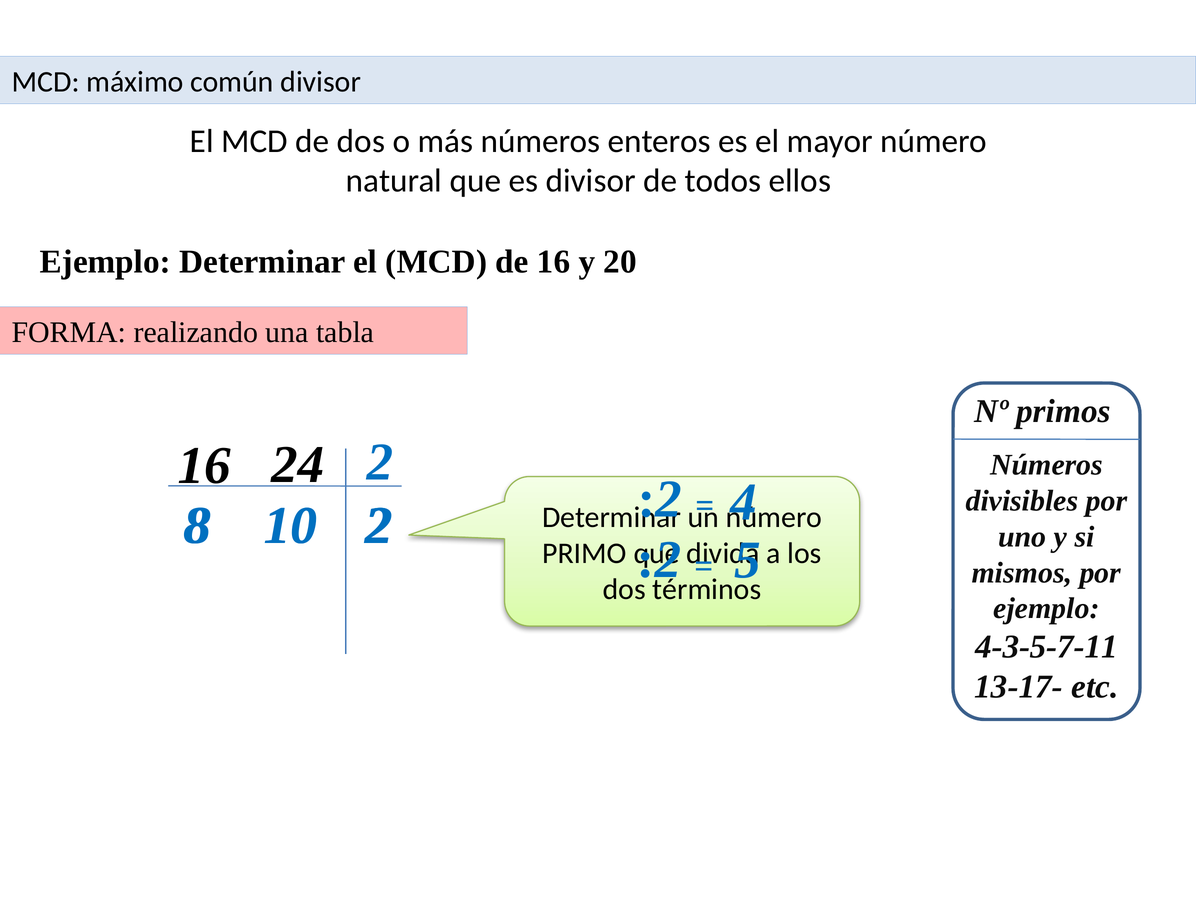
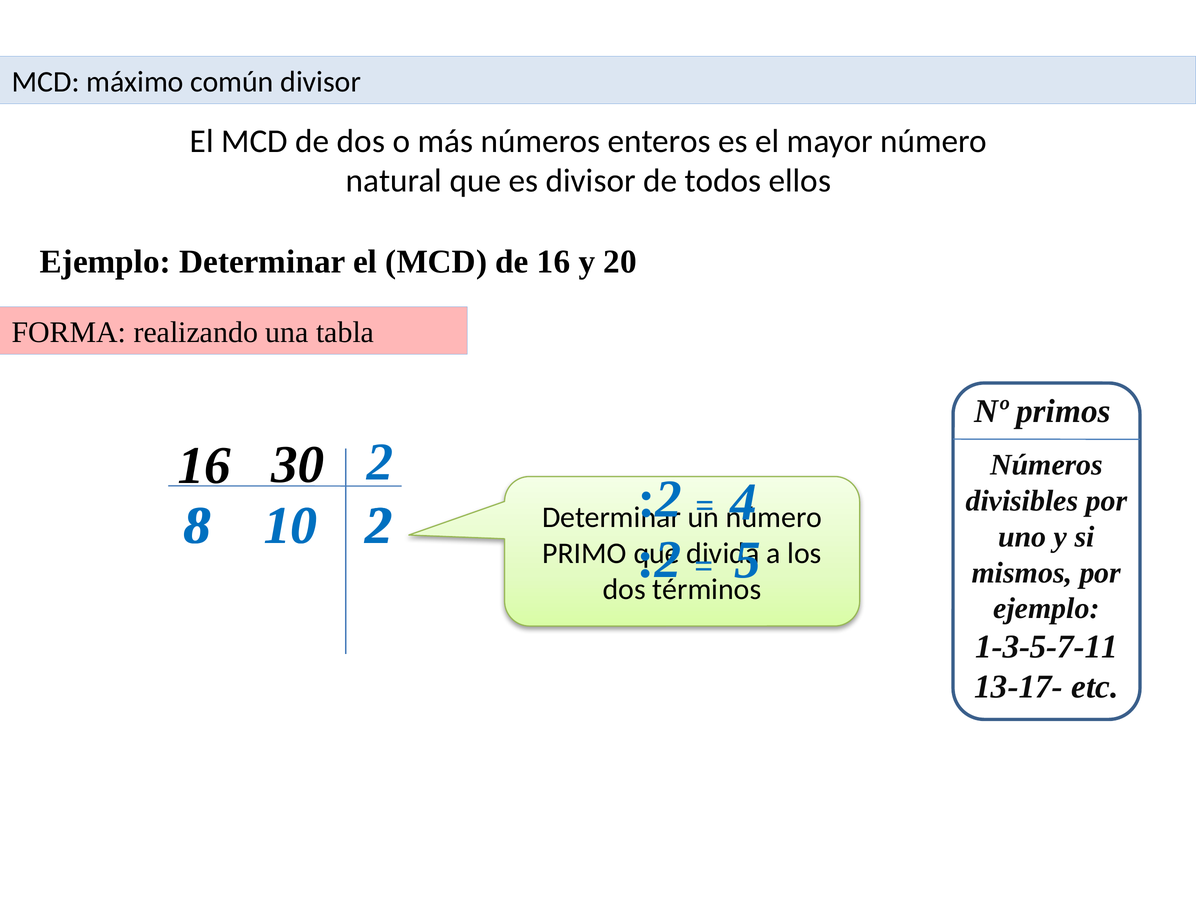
24: 24 -> 30
4-3-5-7-11: 4-3-5-7-11 -> 1-3-5-7-11
